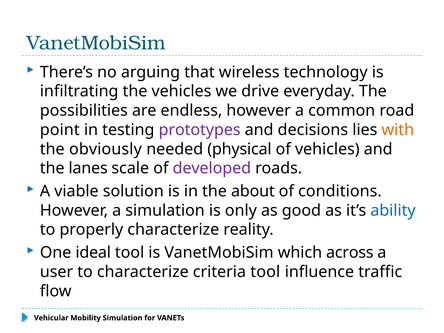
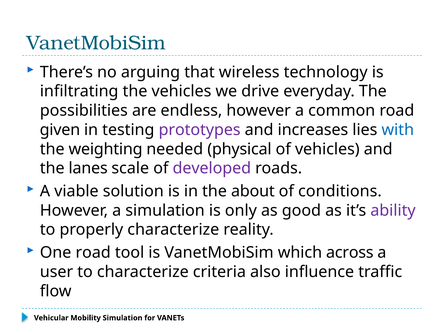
point: point -> given
decisions: decisions -> increases
with colour: orange -> blue
obviously: obviously -> weighting
ability colour: blue -> purple
One ideal: ideal -> road
criteria tool: tool -> also
